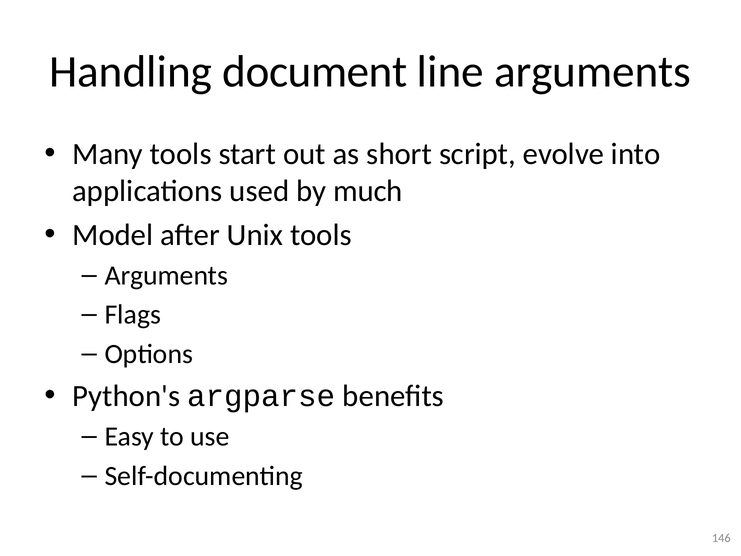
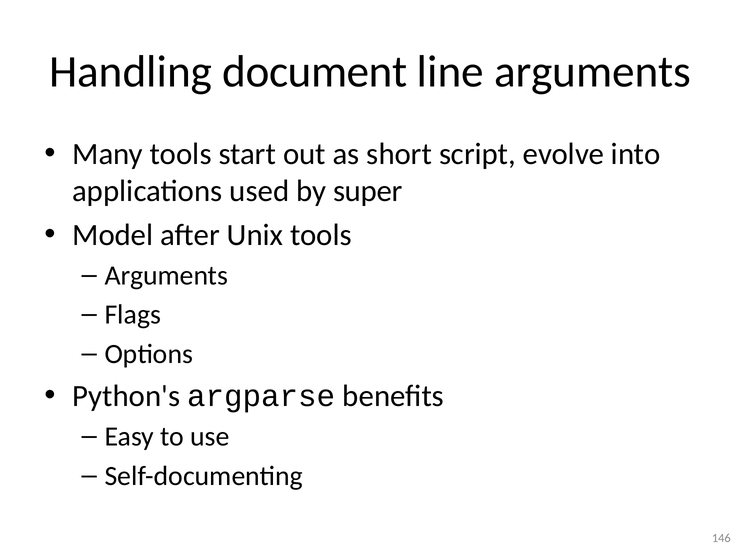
much: much -> super
